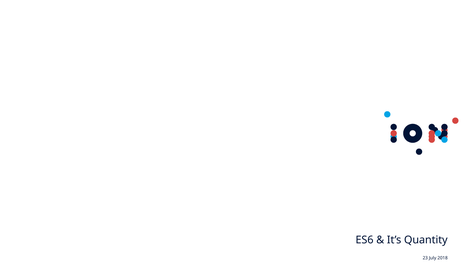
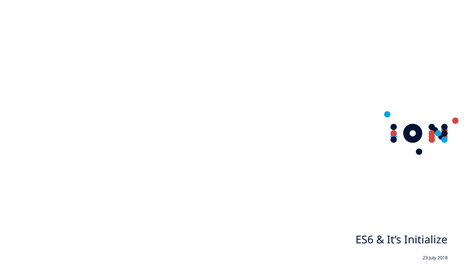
Quantity: Quantity -> Initialize
